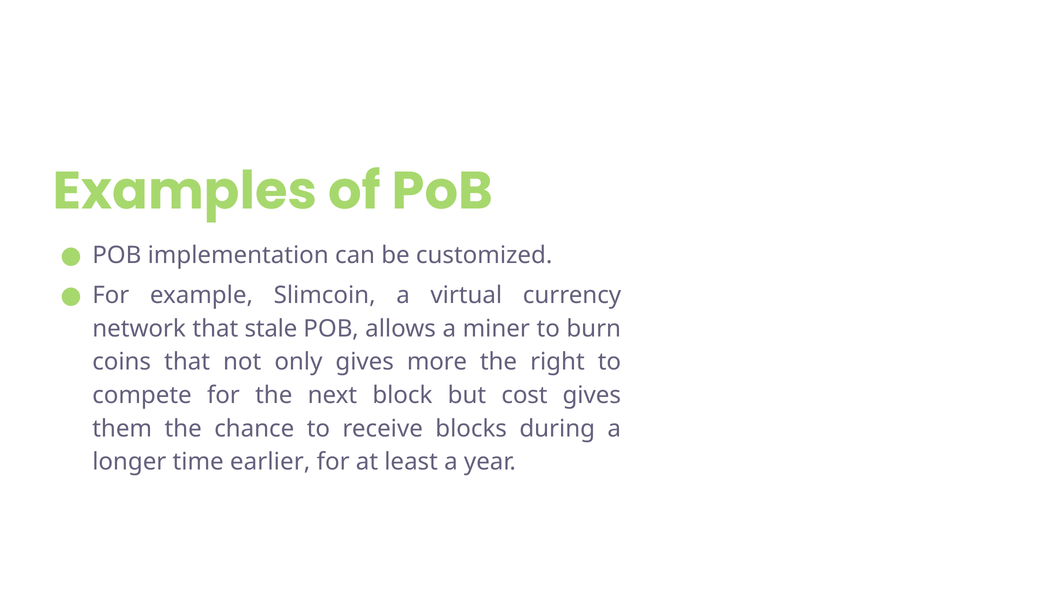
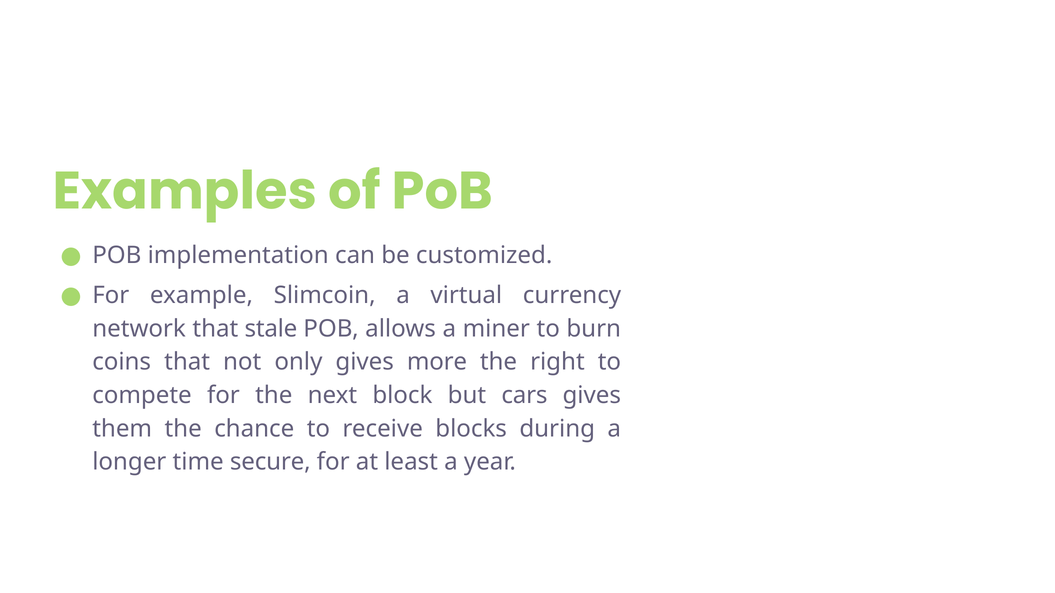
cost: cost -> cars
earlier: earlier -> secure
